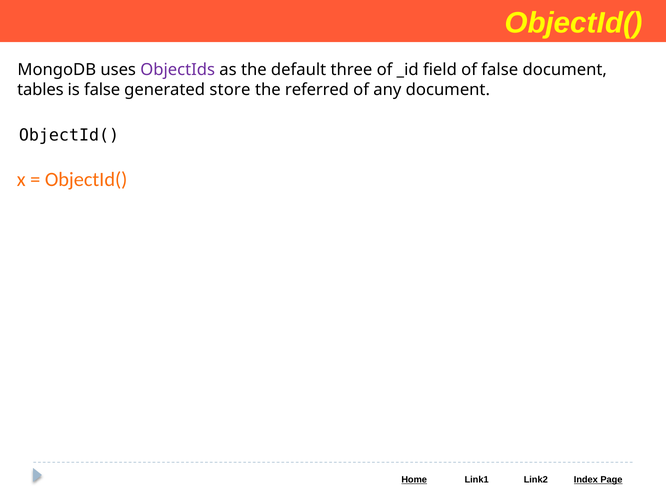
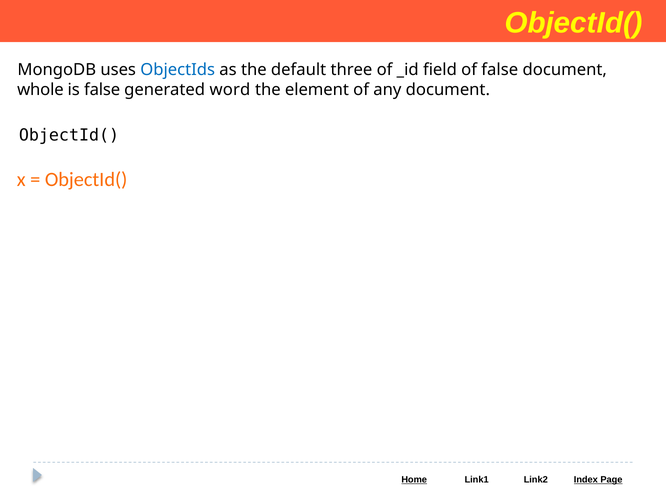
ObjectIds colour: purple -> blue
tables: tables -> whole
store: store -> word
referred: referred -> element
